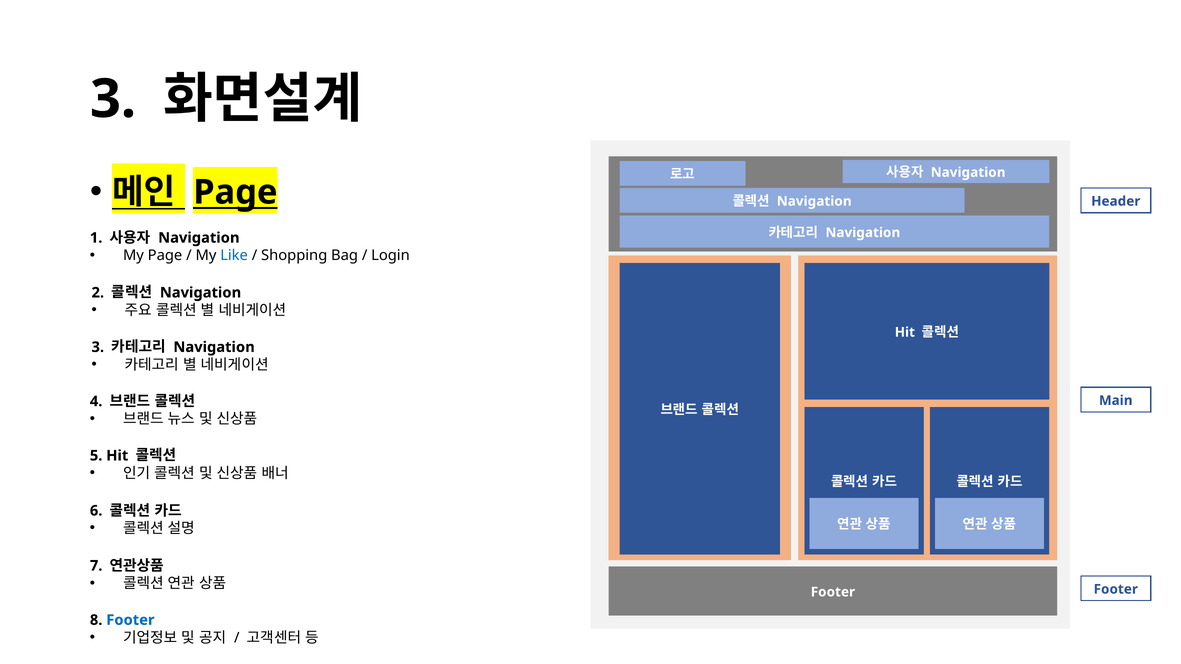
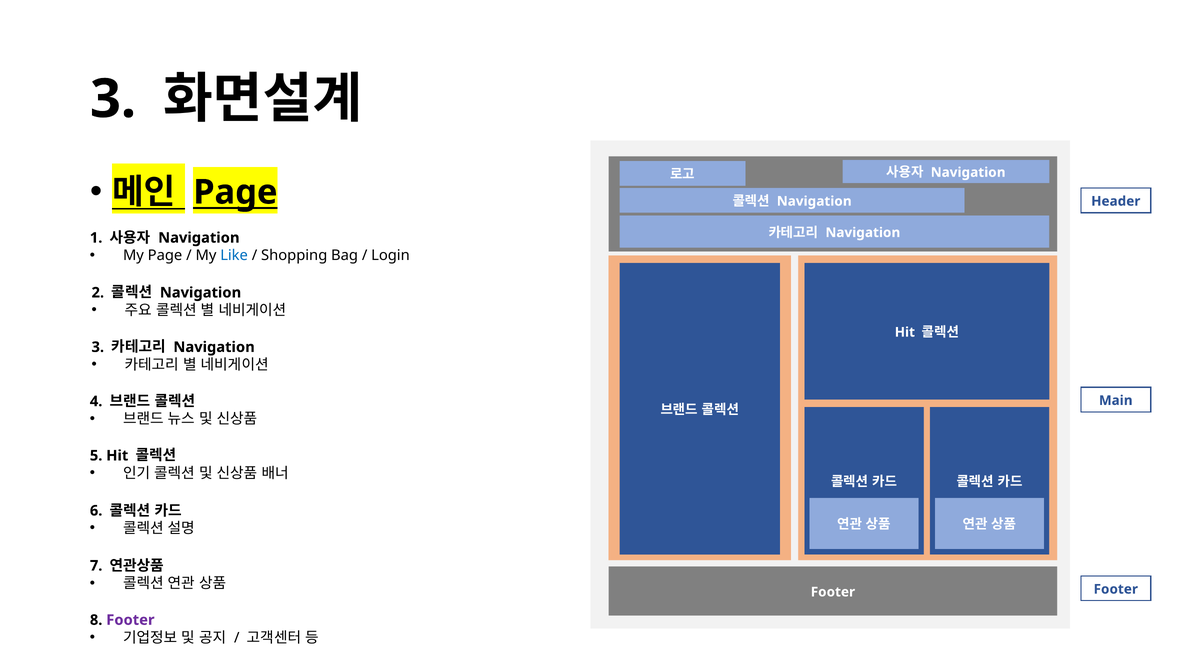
Footer at (130, 620) colour: blue -> purple
